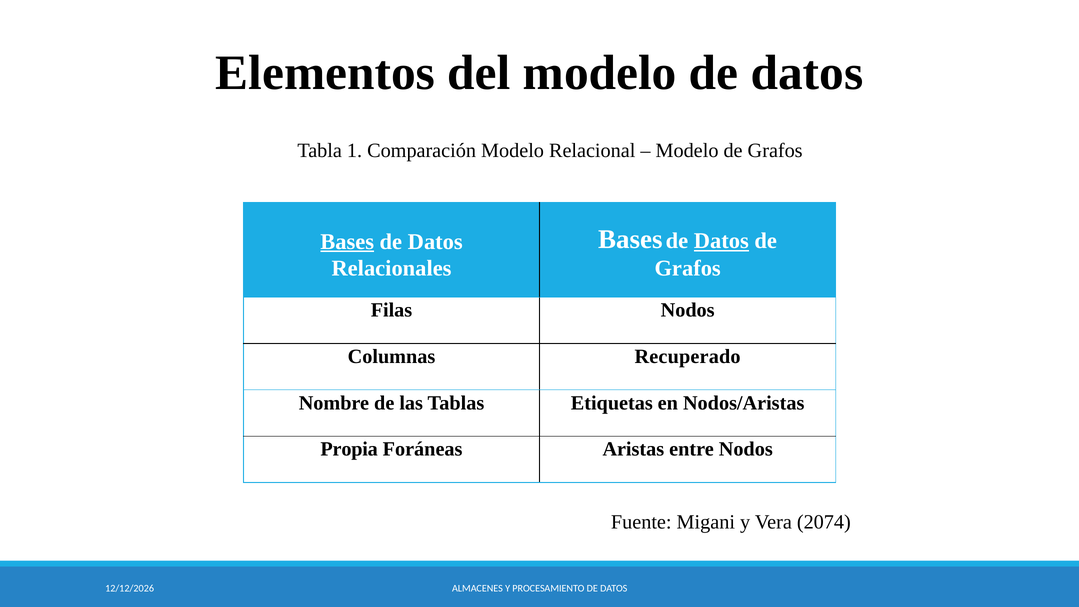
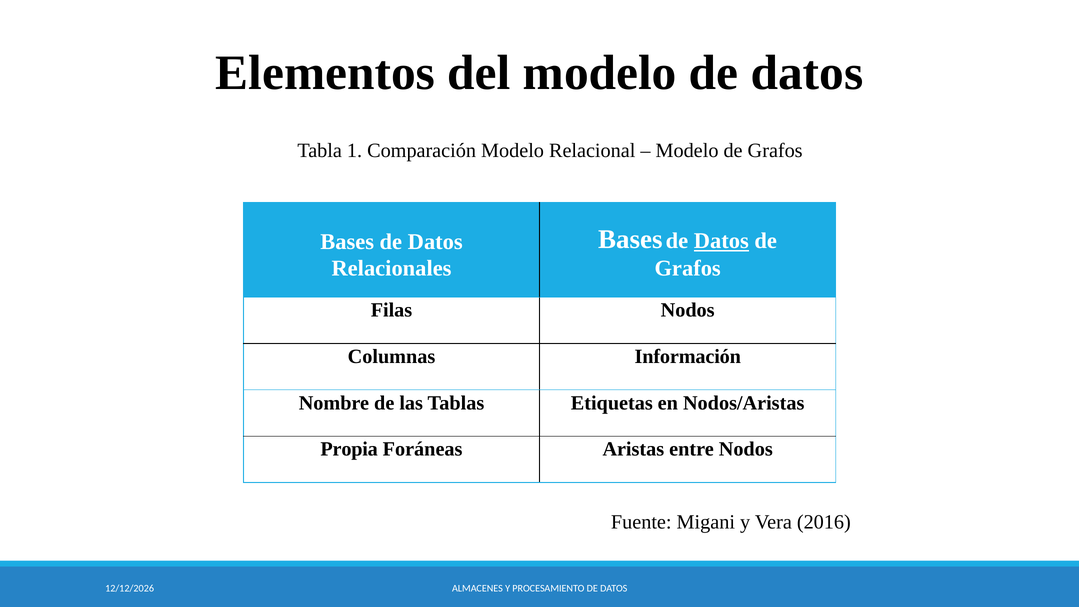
Bases at (347, 242) underline: present -> none
Recuperado: Recuperado -> Información
2074: 2074 -> 2016
